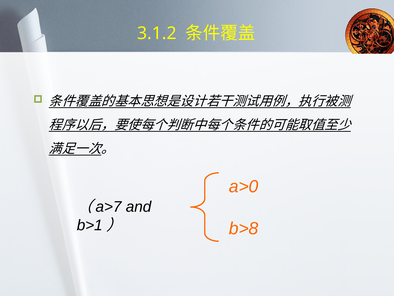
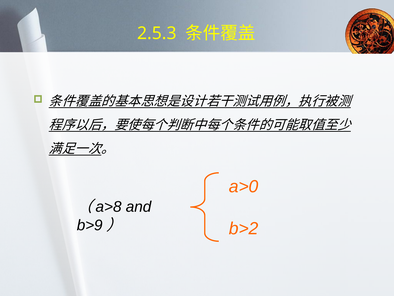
3.1.2: 3.1.2 -> 2.5.3
a>7: a>7 -> a>8
b>1: b>1 -> b>9
b>8: b>8 -> b>2
